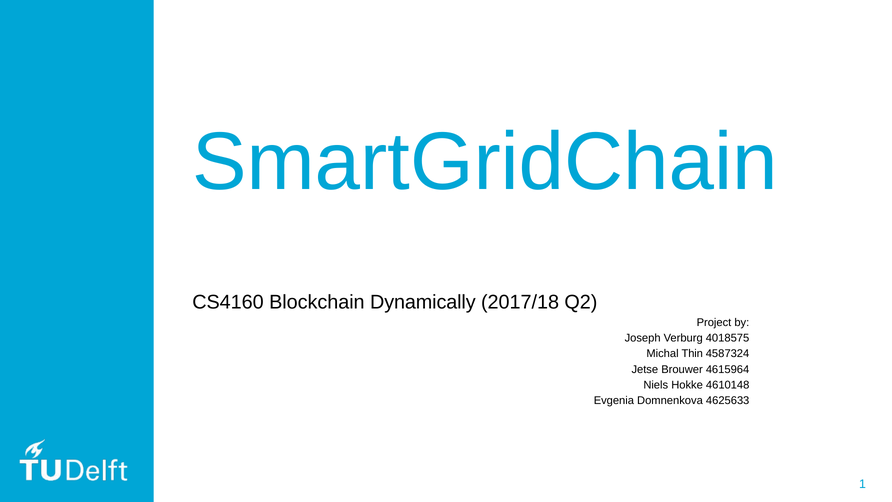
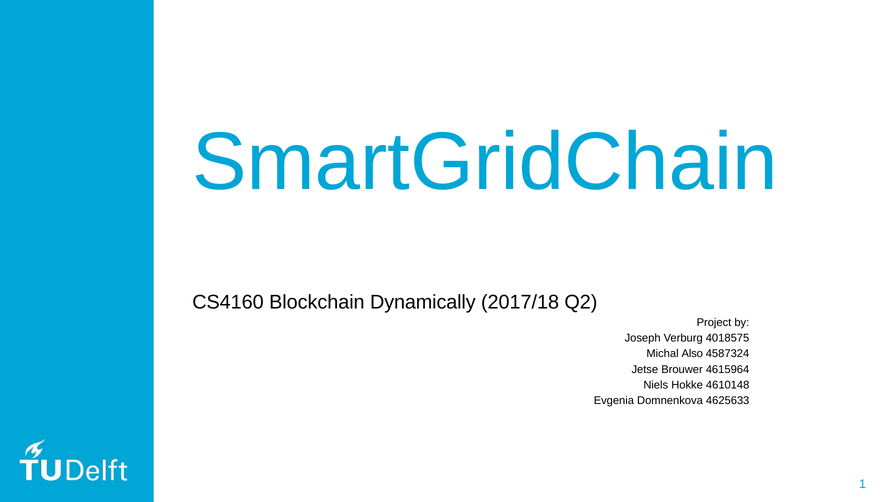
Thin: Thin -> Also
